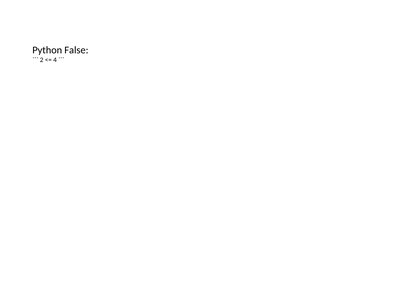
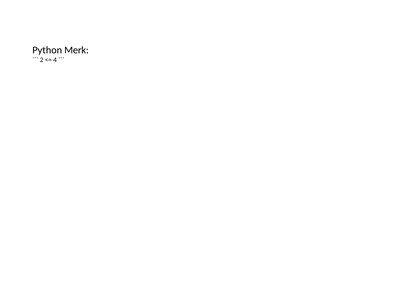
False: False -> Merk
